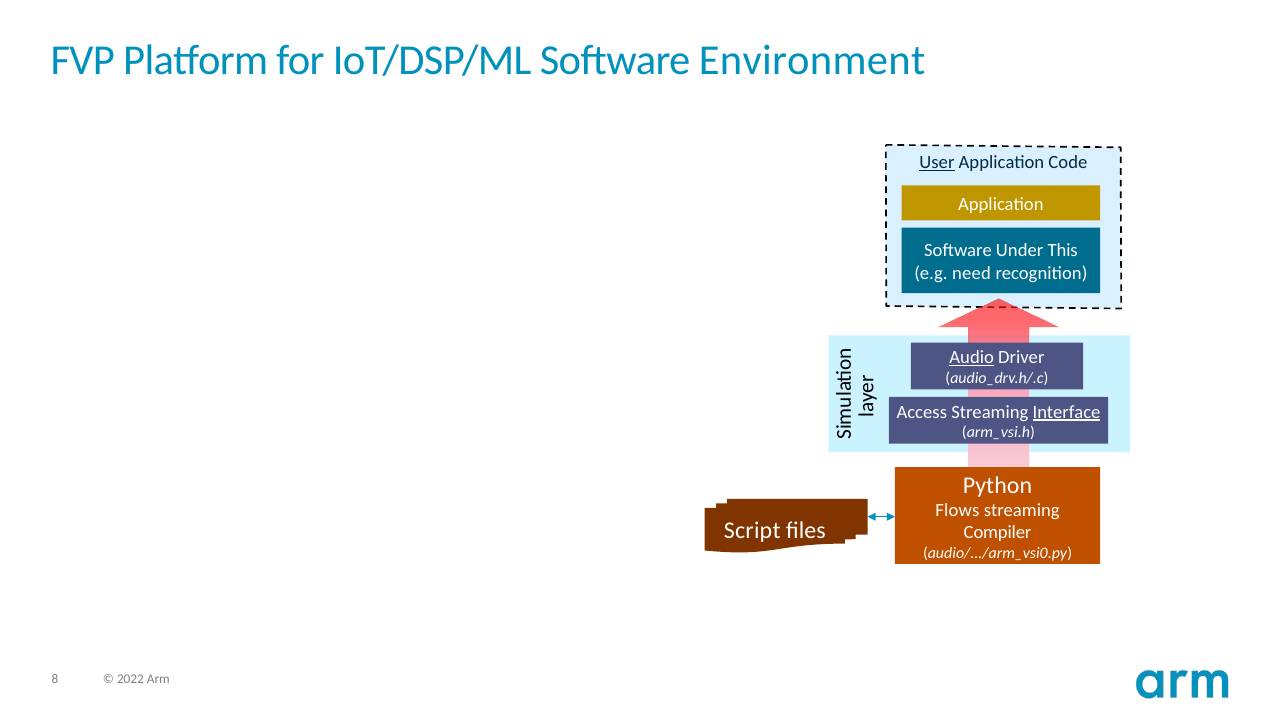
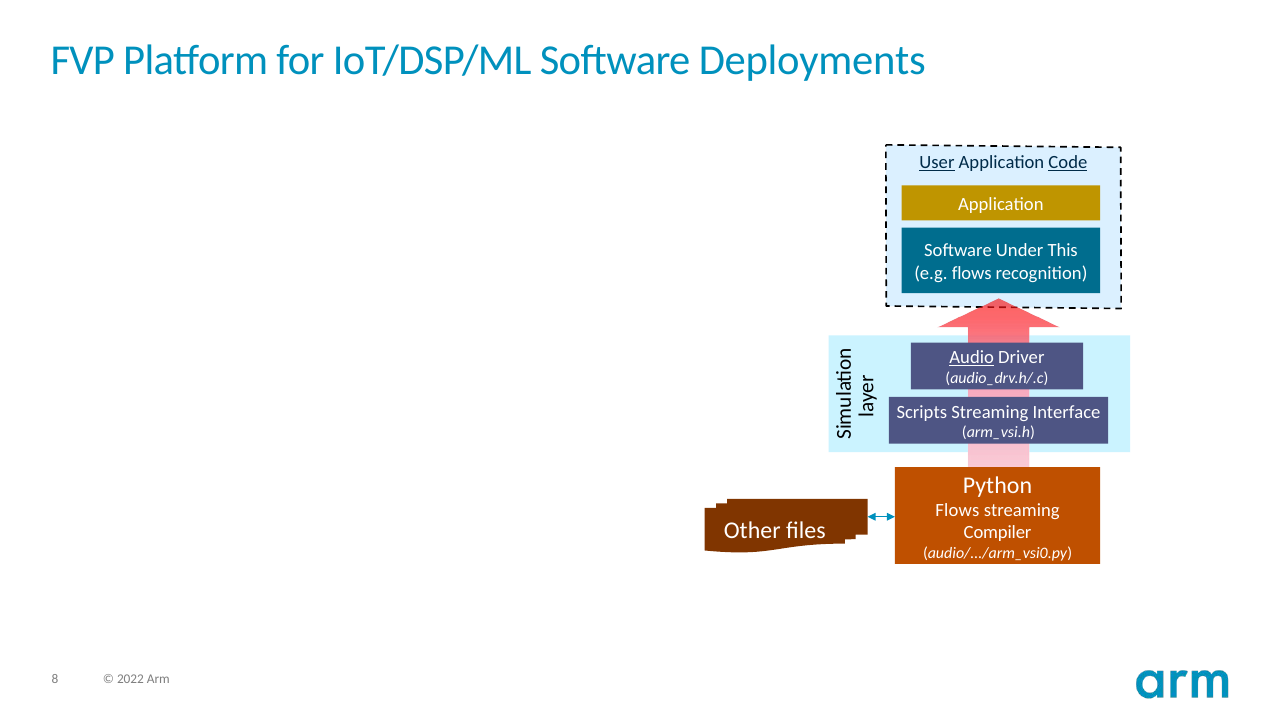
Environment: Environment -> Deployments
Code underline: none -> present
e.g need: need -> flows
Access: Access -> Scripts
Interface underline: present -> none
Script: Script -> Other
